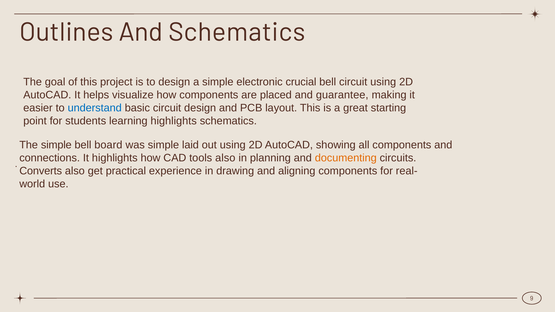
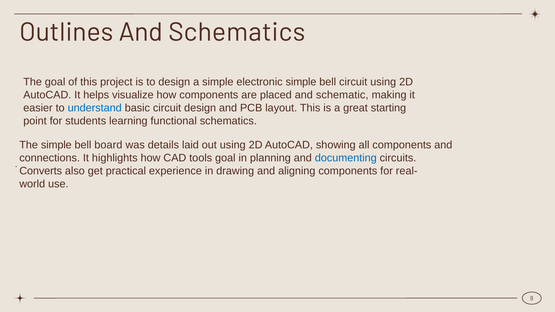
electronic crucial: crucial -> simple
guarantee: guarantee -> schematic
learning highlights: highlights -> functional
was simple: simple -> details
tools also: also -> goal
documenting colour: orange -> blue
